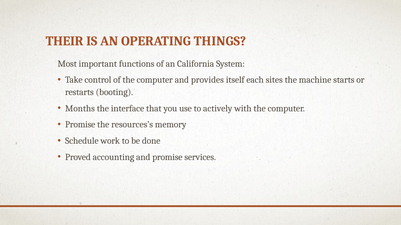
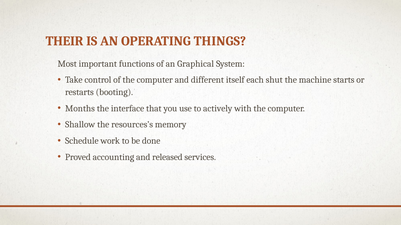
California: California -> Graphical
provides: provides -> different
sites: sites -> shut
Promise at (80, 125): Promise -> Shallow
and promise: promise -> released
